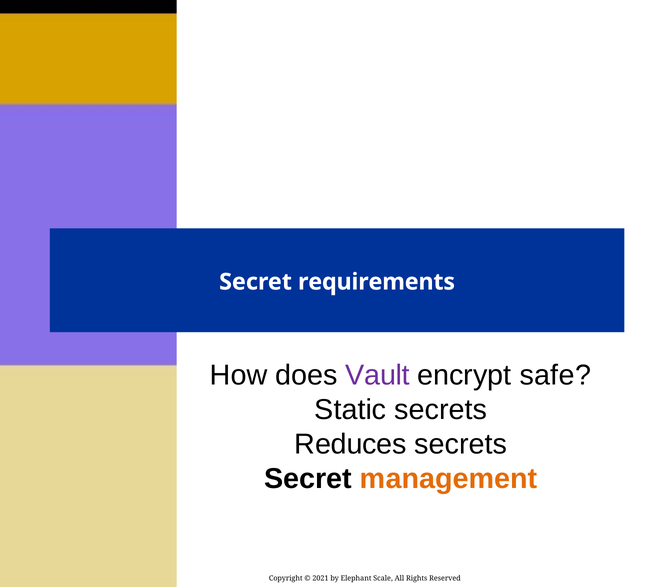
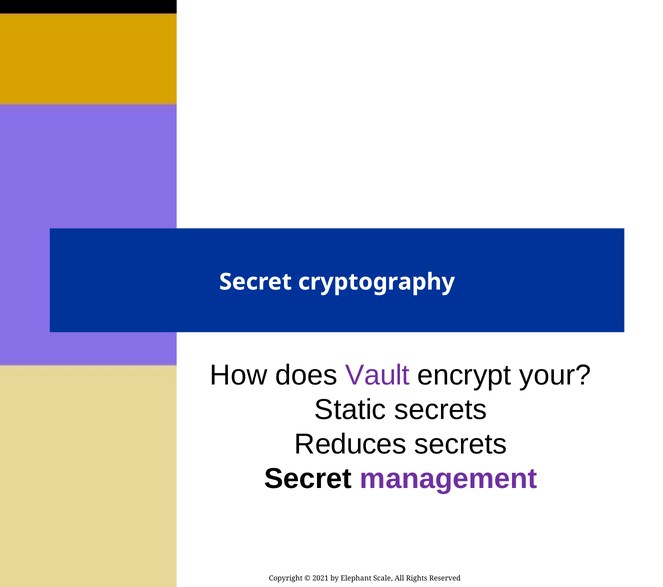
requirements: requirements -> cryptography
safe: safe -> your
management colour: orange -> purple
